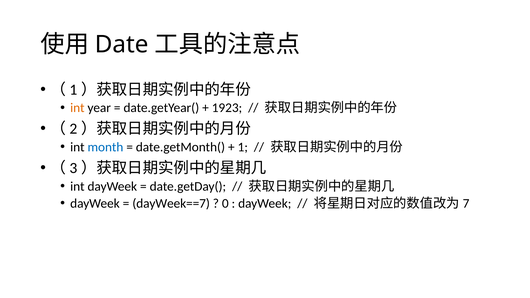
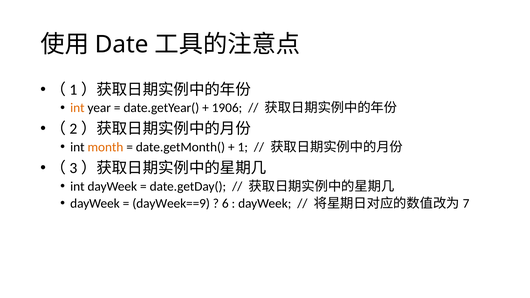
1923: 1923 -> 1906
month colour: blue -> orange
dayWeek==7: dayWeek==7 -> dayWeek==9
0: 0 -> 6
